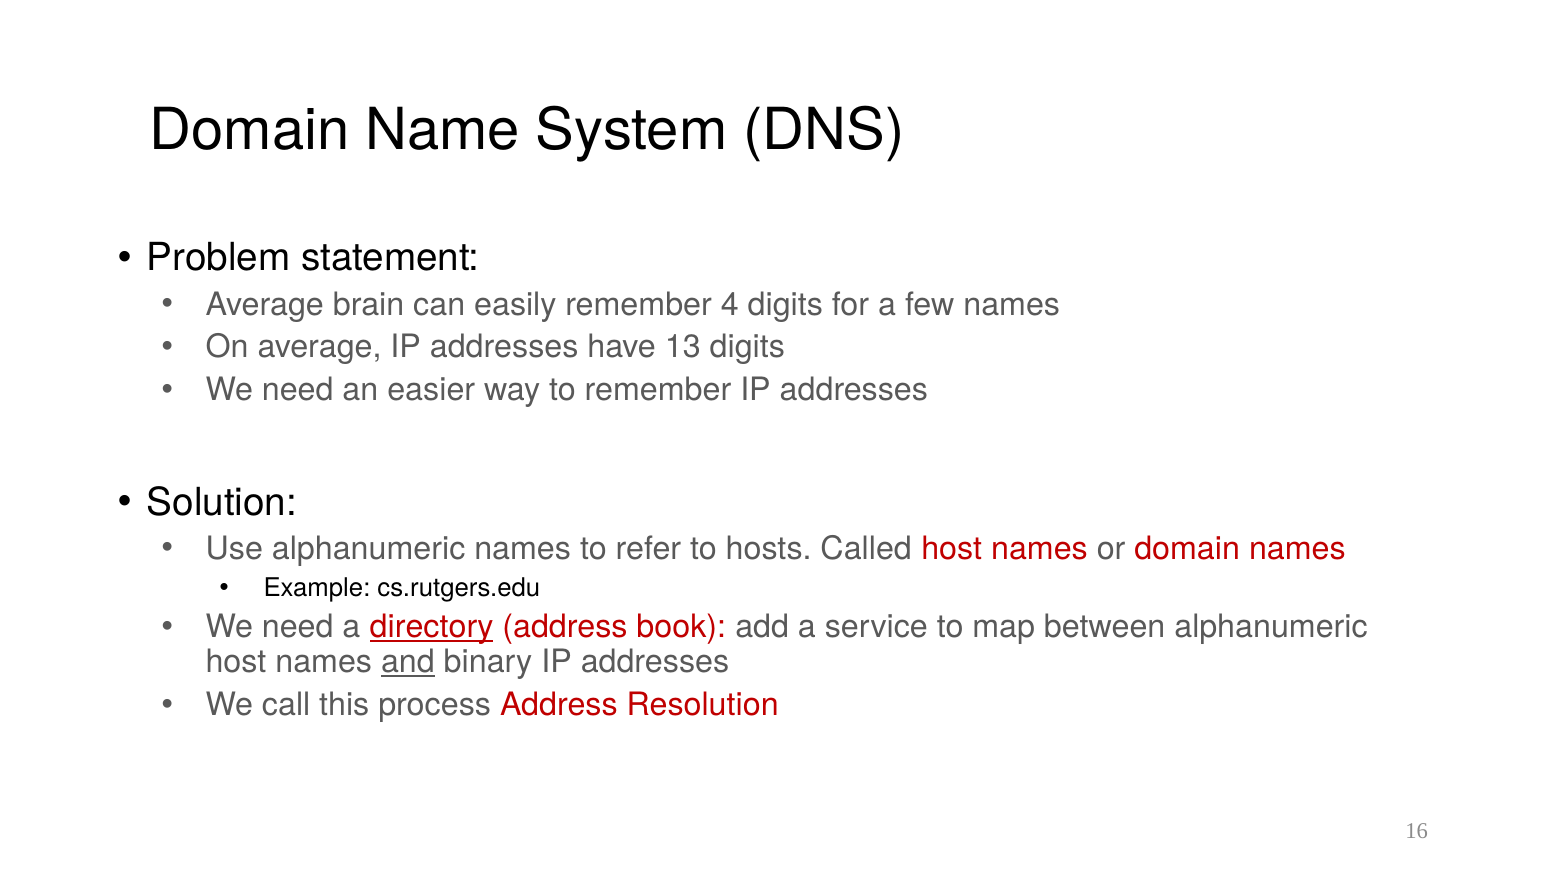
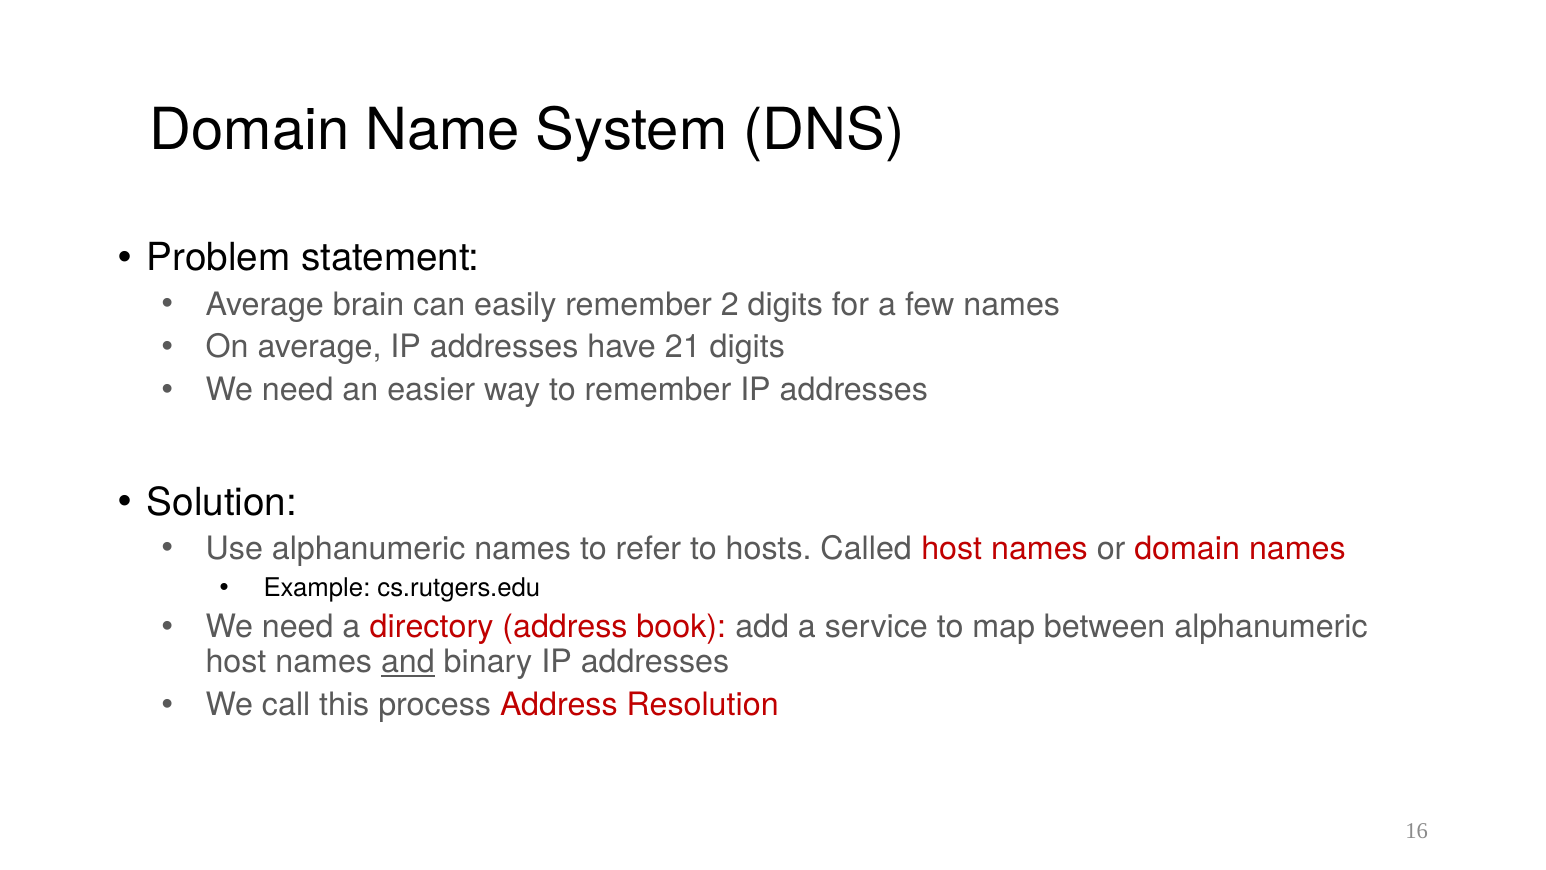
4: 4 -> 2
13: 13 -> 21
directory underline: present -> none
